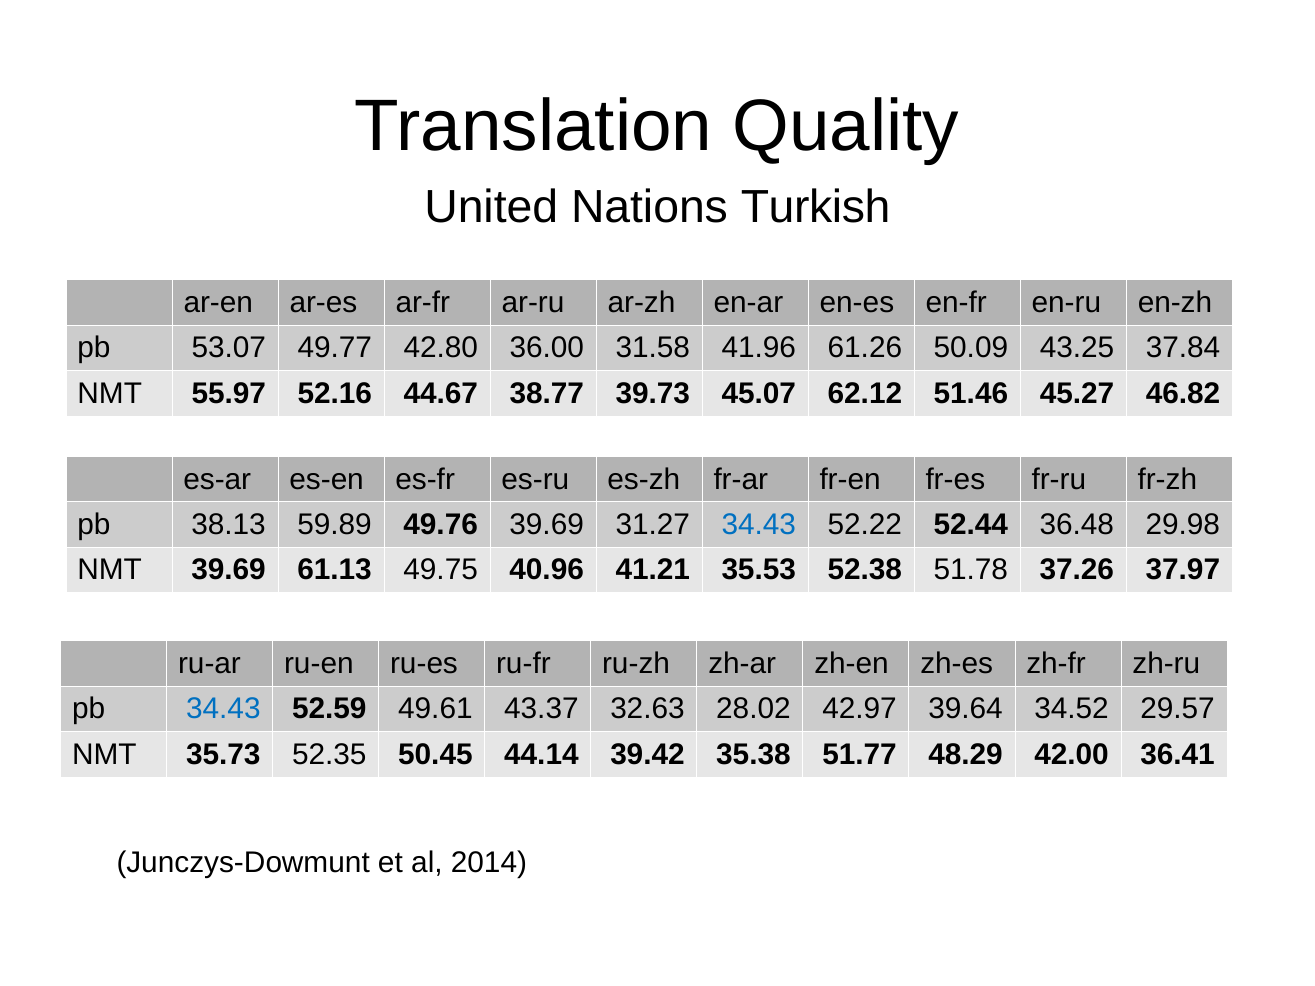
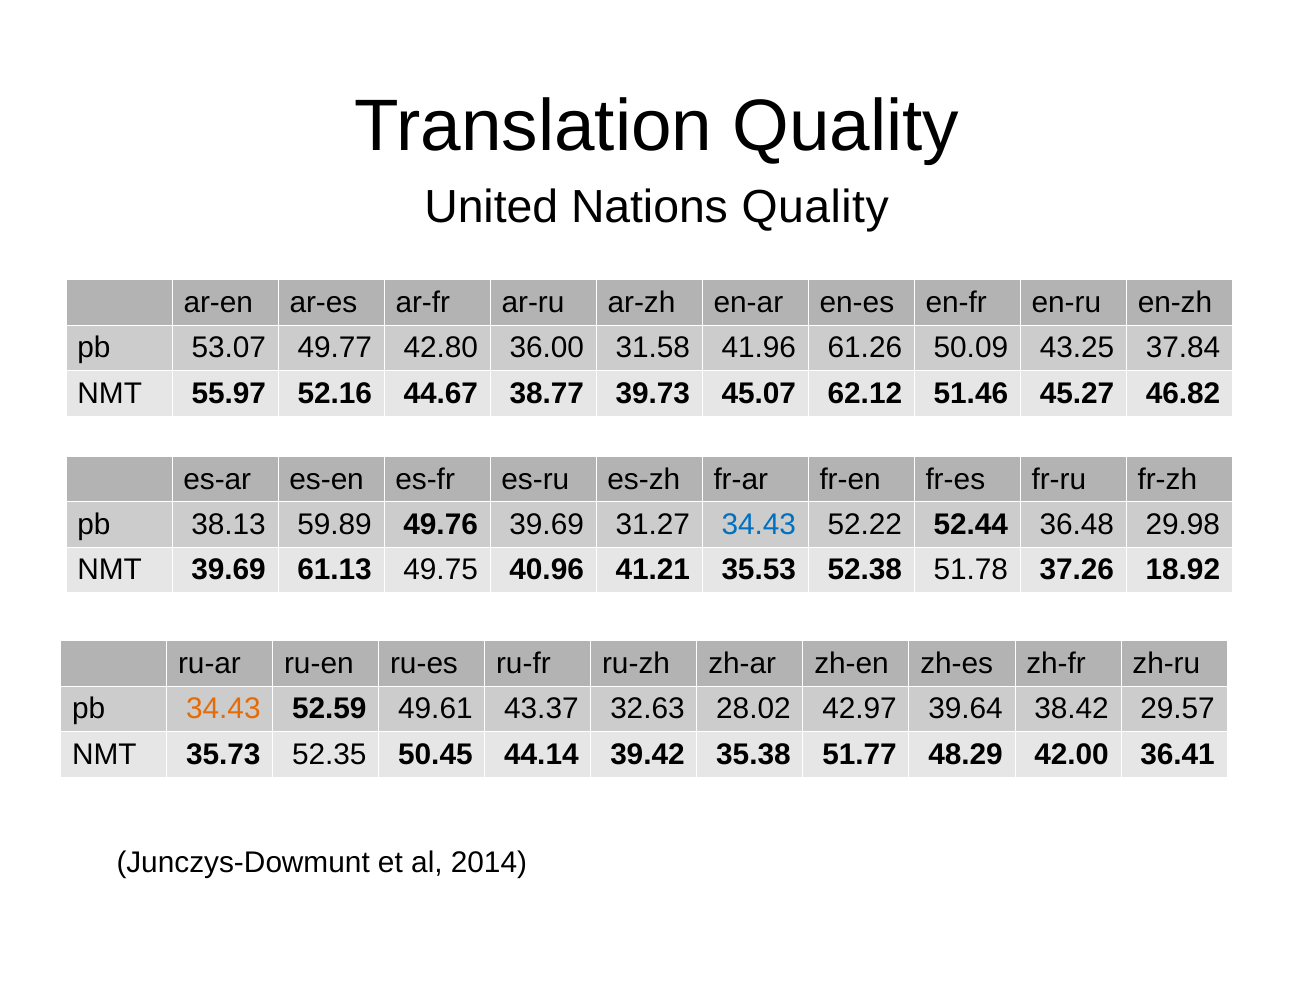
Nations Turkish: Turkish -> Quality
37.97: 37.97 -> 18.92
34.43 at (223, 709) colour: blue -> orange
34.52: 34.52 -> 38.42
